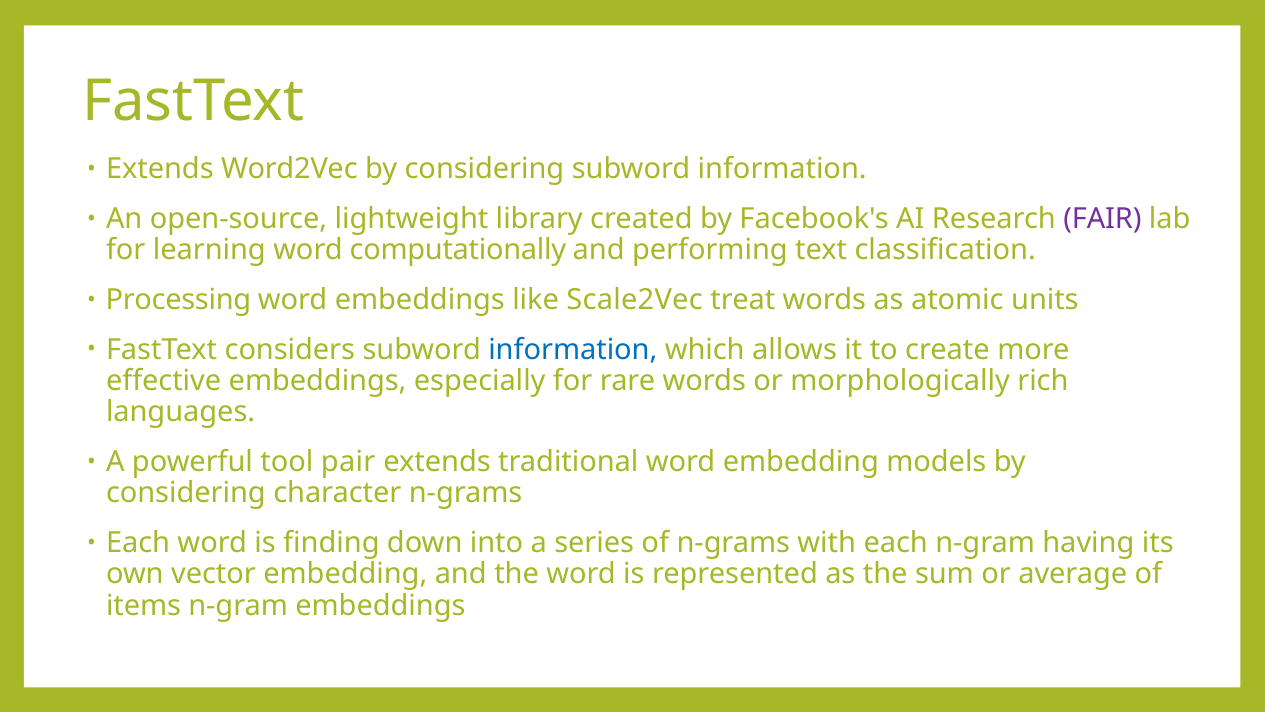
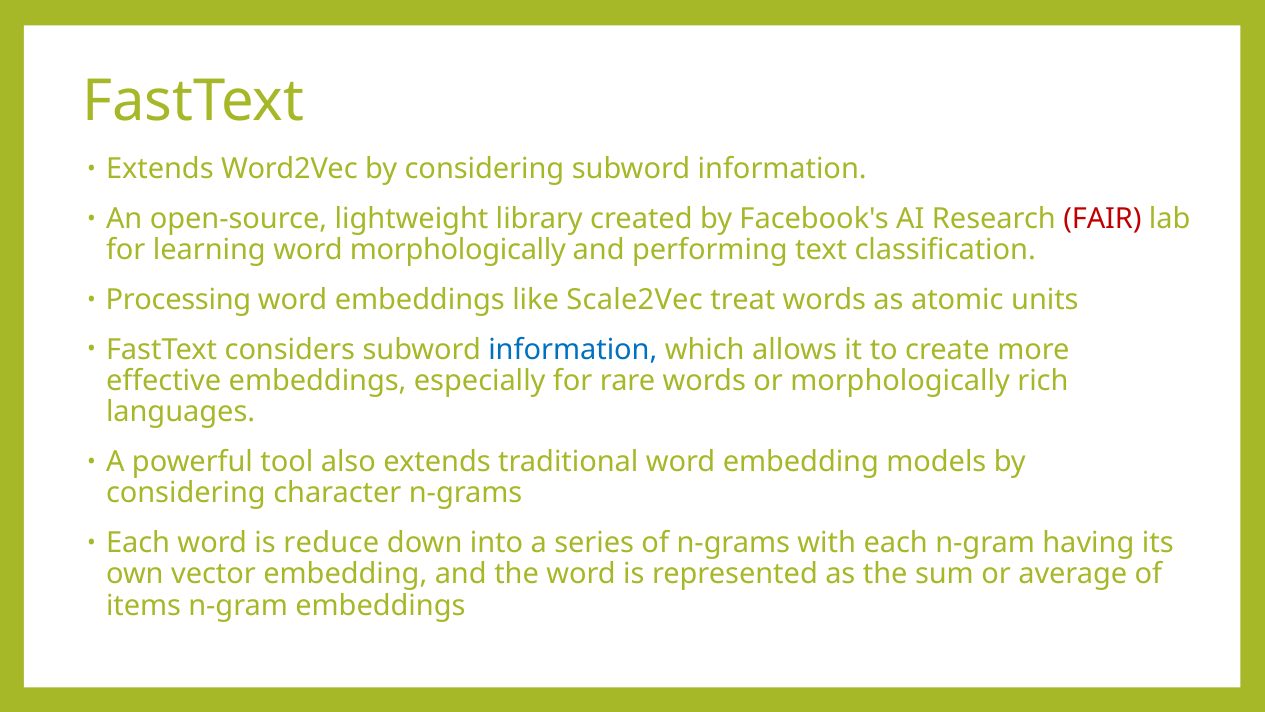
FAIR colour: purple -> red
word computationally: computationally -> morphologically
pair: pair -> also
finding: finding -> reduce
